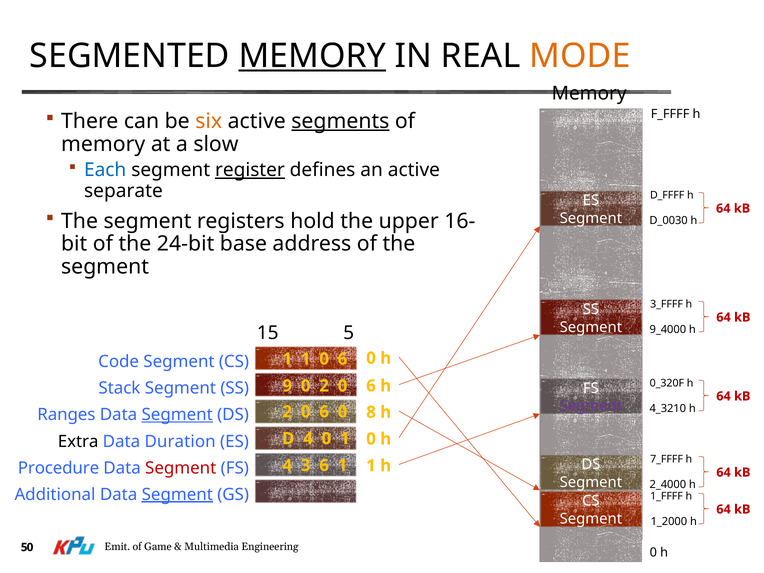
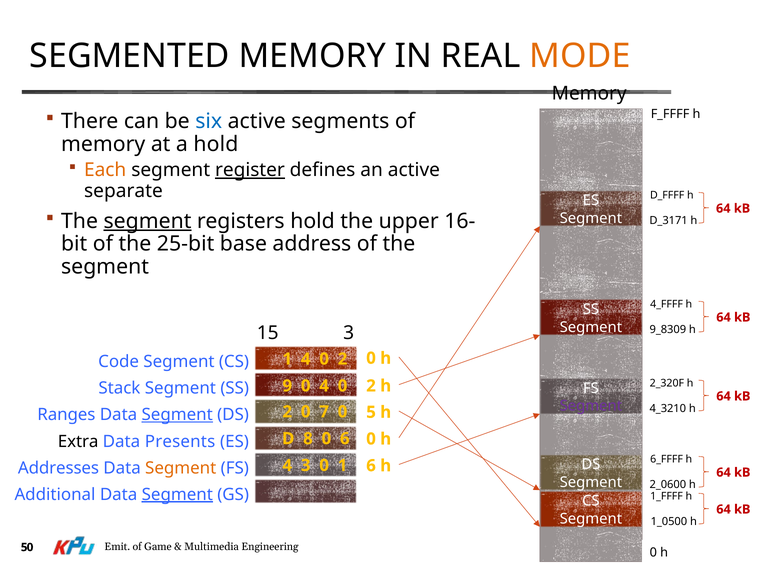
MEMORY at (312, 56) underline: present -> none
six colour: orange -> blue
segments underline: present -> none
a slow: slow -> hold
Each colour: blue -> orange
segment at (148, 221) underline: none -> present
D_0030: D_0030 -> D_3171
24-bit: 24-bit -> 25-bit
3_FFFF: 3_FFFF -> 4_FFFF
9_4000: 9_4000 -> 9_8309
15 5: 5 -> 3
1 at (306, 359): 1 -> 4
6 at (343, 359): 6 -> 2
0_320F: 0_320F -> 2_320F
0 2: 2 -> 4
6 at (371, 386): 6 -> 2
6 at (324, 412): 6 -> 7
8: 8 -> 5
D 4: 4 -> 8
0 1: 1 -> 6
Duration: Duration -> Presents
7_FFFF: 7_FFFF -> 6_FFFF
3 6: 6 -> 0
1 at (371, 466): 1 -> 6
Procedure: Procedure -> Addresses
Segment at (181, 468) colour: red -> orange
2_4000: 2_4000 -> 2_0600
1_2000: 1_2000 -> 1_0500
